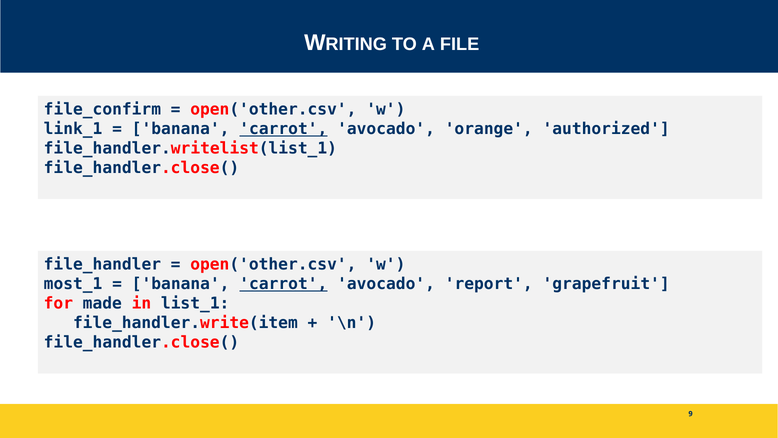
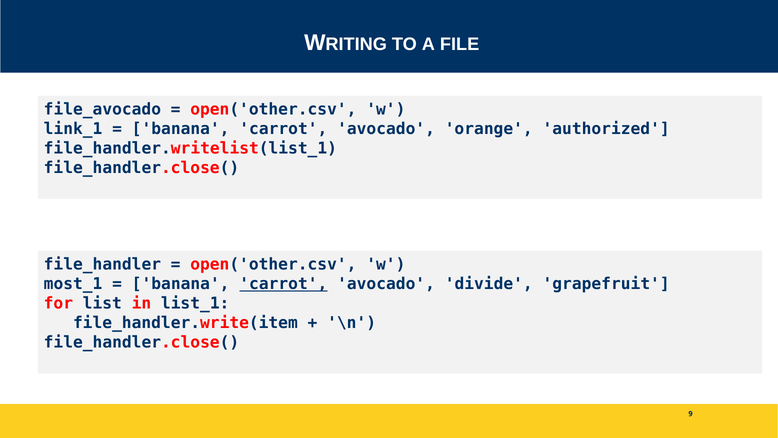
file_confirm: file_confirm -> file_avocado
carrot at (283, 129) underline: present -> none
report: report -> divide
made: made -> list
